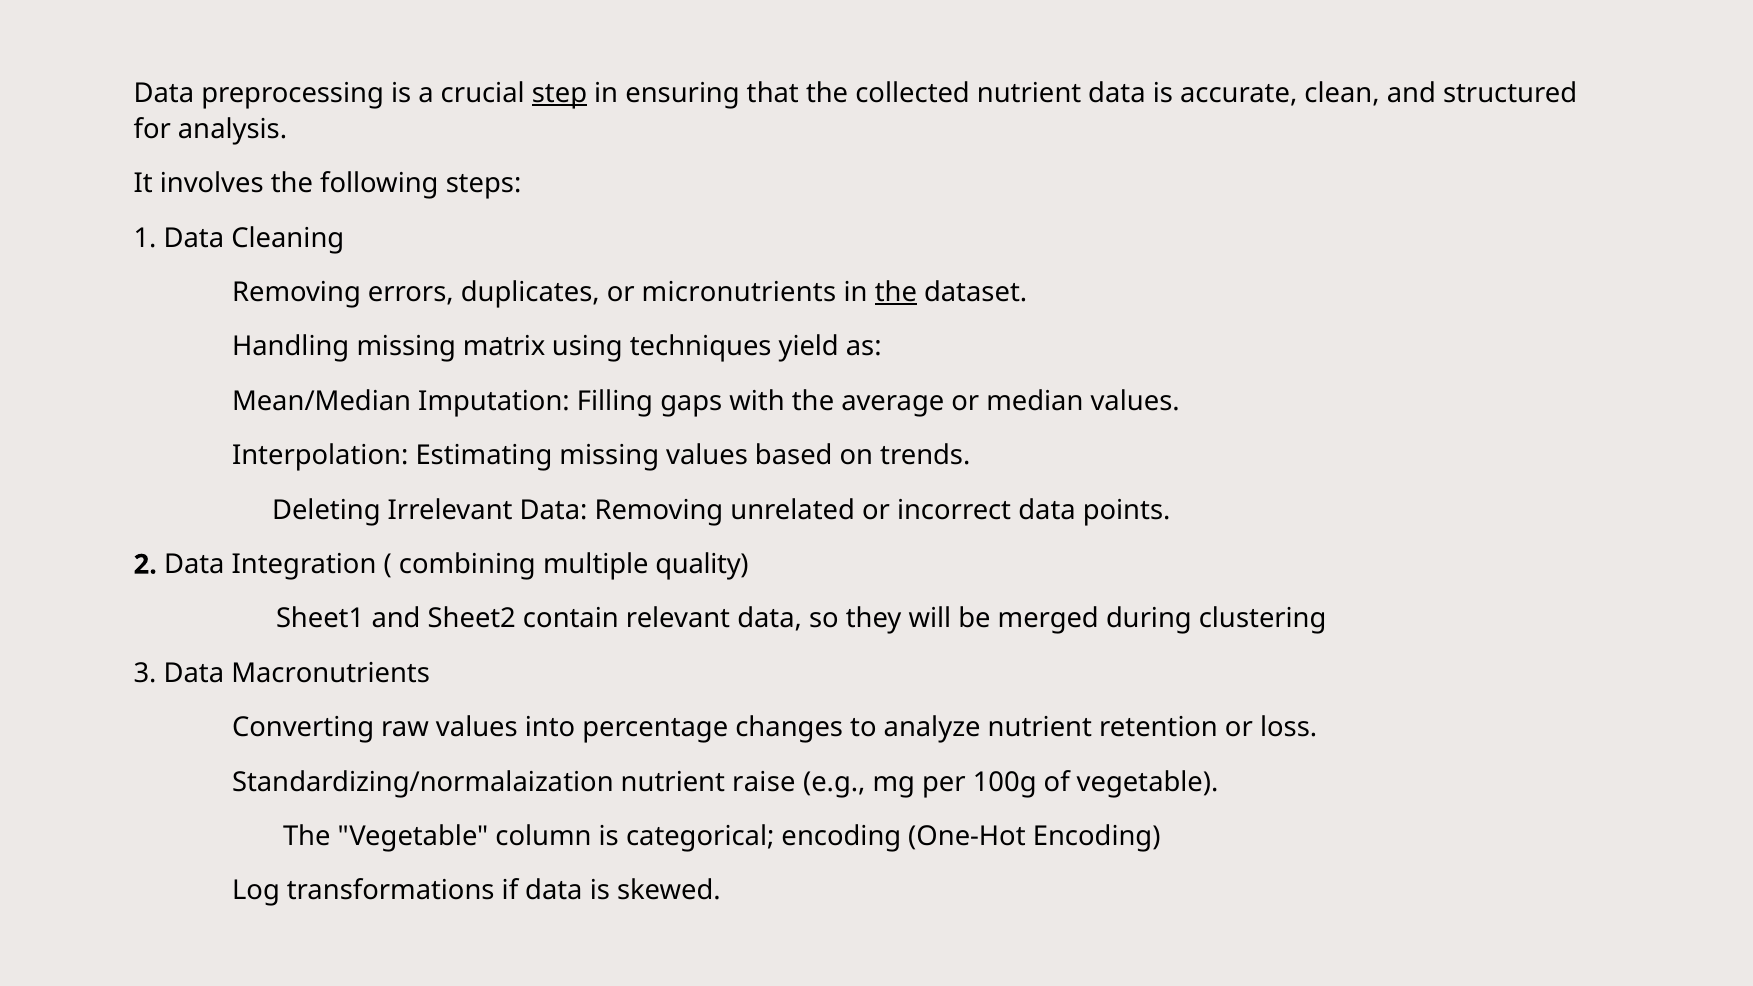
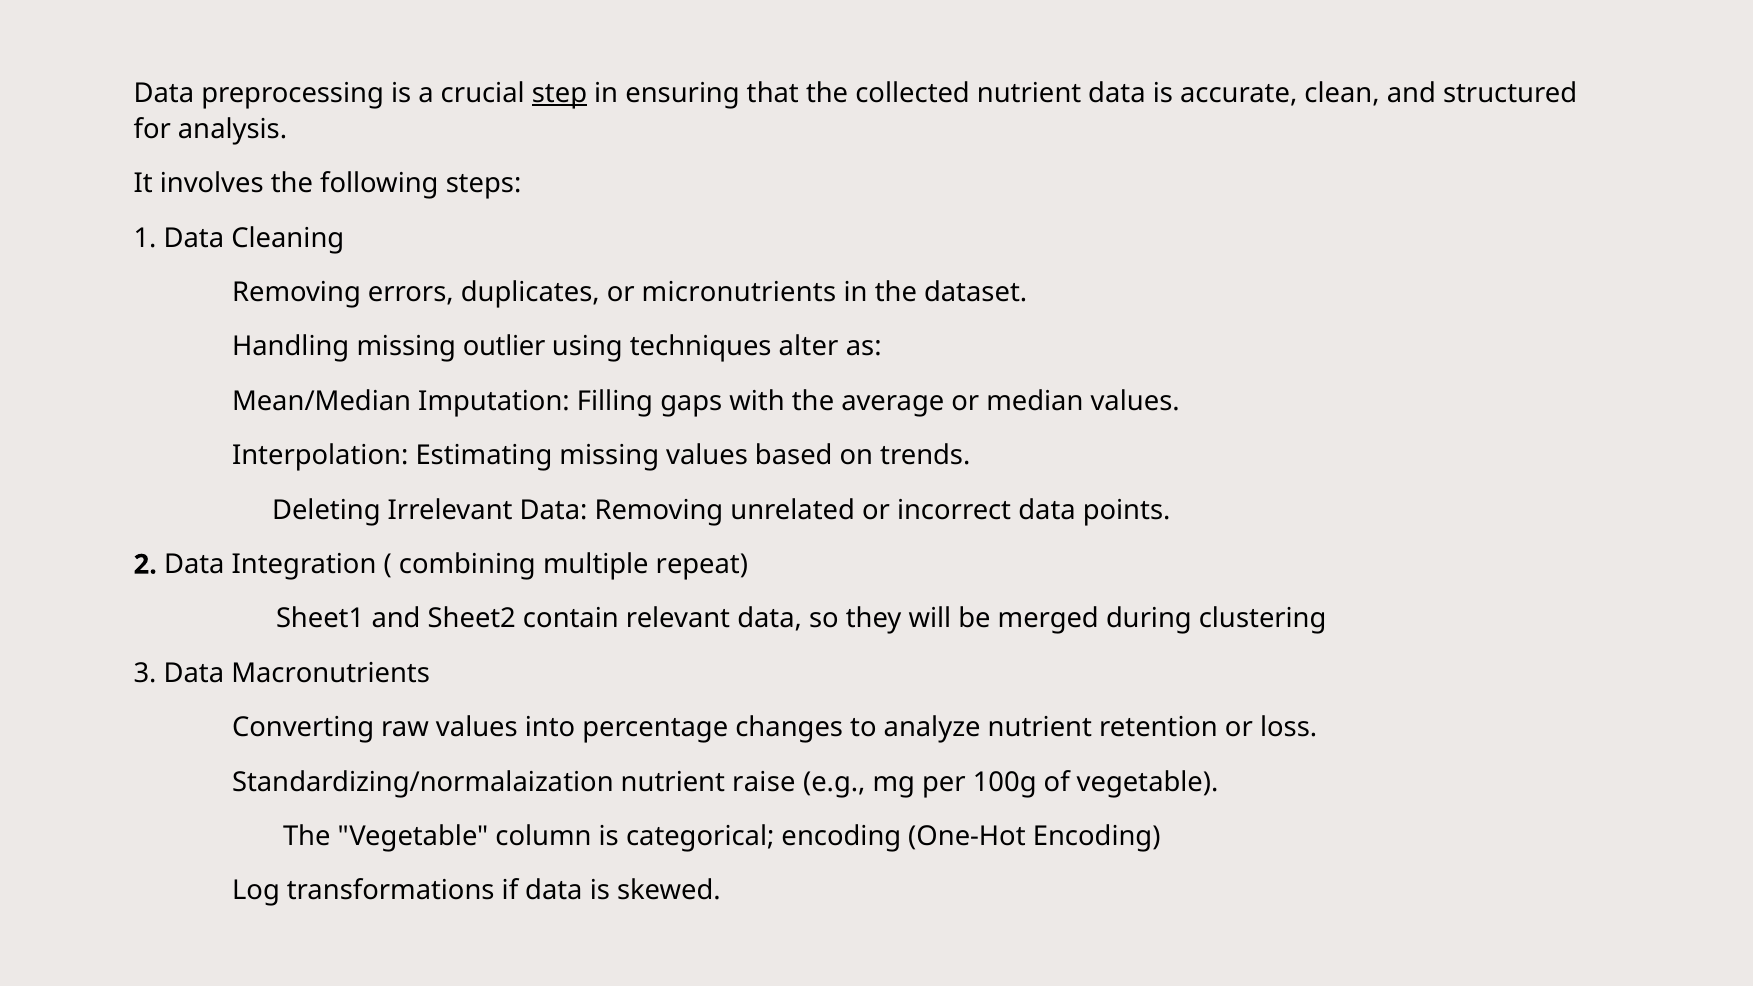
the at (896, 293) underline: present -> none
matrix: matrix -> outlier
yield: yield -> alter
quality: quality -> repeat
